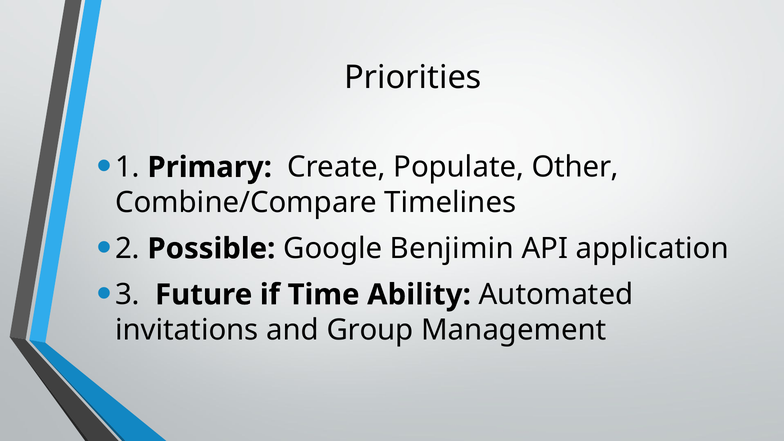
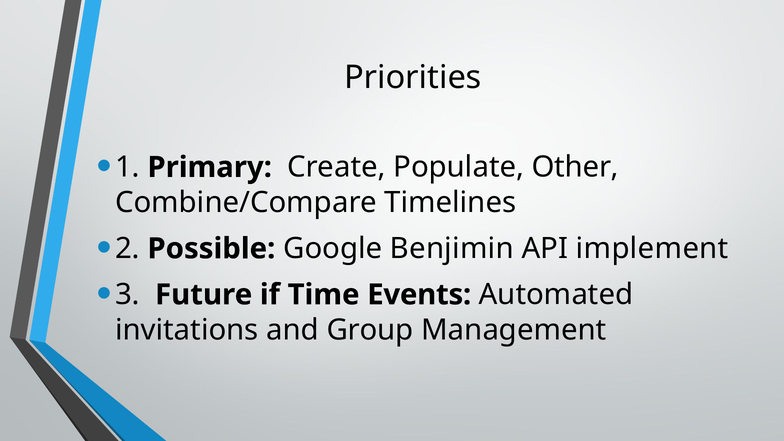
application: application -> implement
Ability: Ability -> Events
